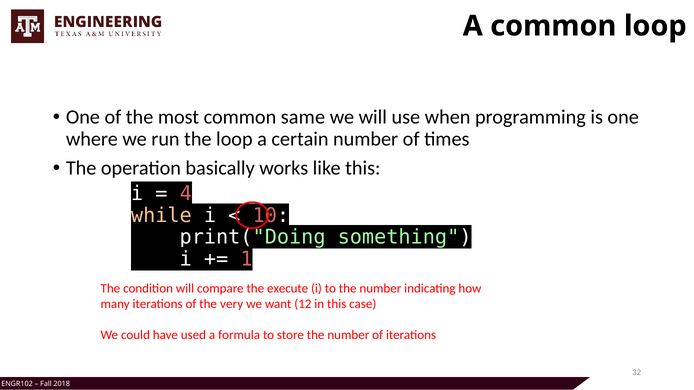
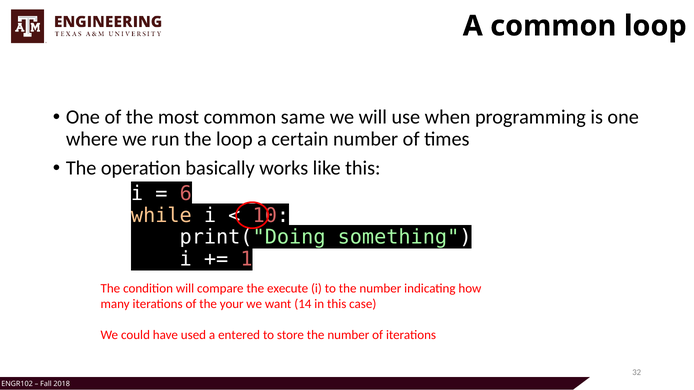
4: 4 -> 6
very: very -> your
12: 12 -> 14
formula: formula -> entered
